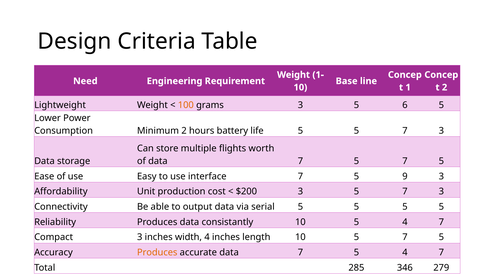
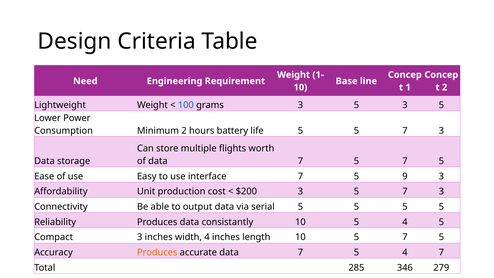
100 colour: orange -> blue
5 6: 6 -> 3
10 5 4 7: 7 -> 5
